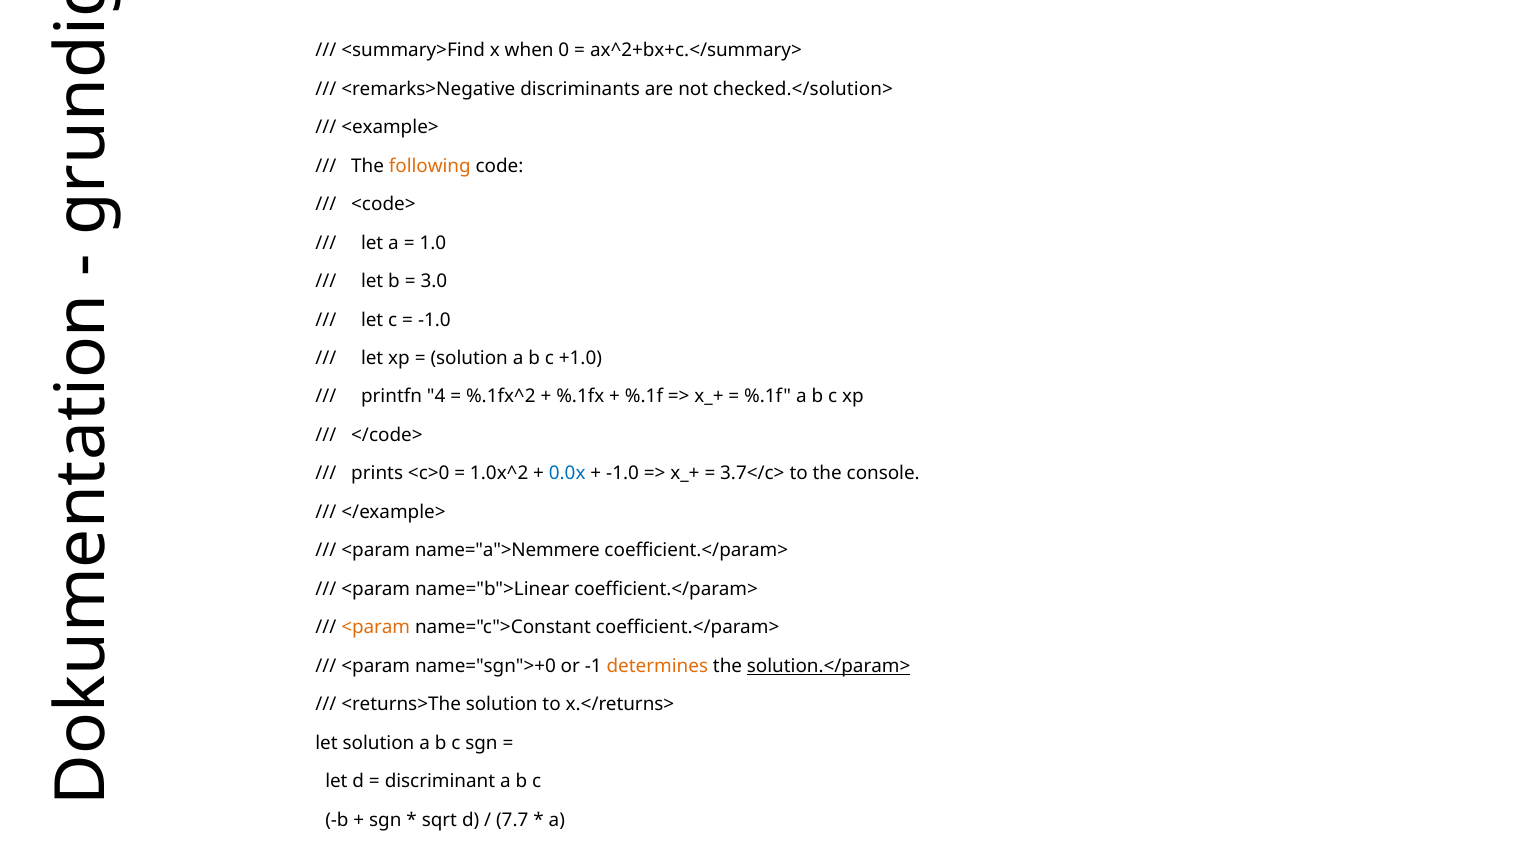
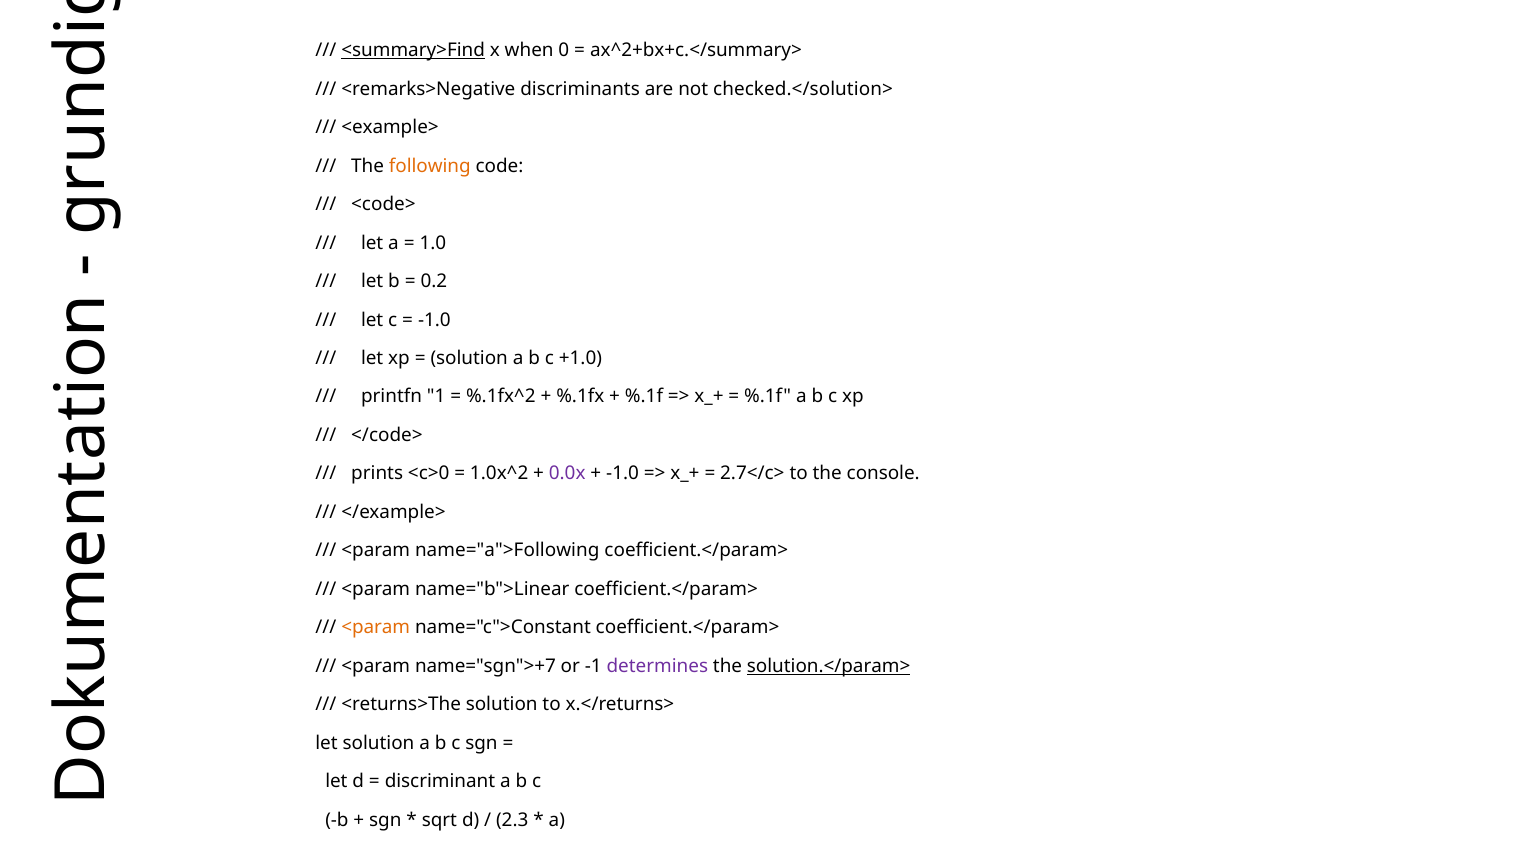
<summary>Find underline: none -> present
3.0: 3.0 -> 0.2
4: 4 -> 1
0.0x colour: blue -> purple
3.7</c>: 3.7</c> -> 2.7</c>
name="a">Nemmere: name="a">Nemmere -> name="a">Following
name="sgn">+0: name="sgn">+0 -> name="sgn">+7
determines colour: orange -> purple
7.7: 7.7 -> 2.3
